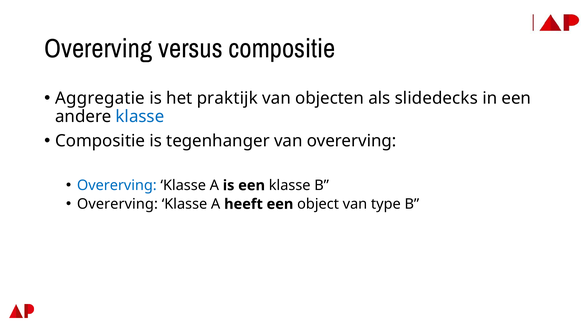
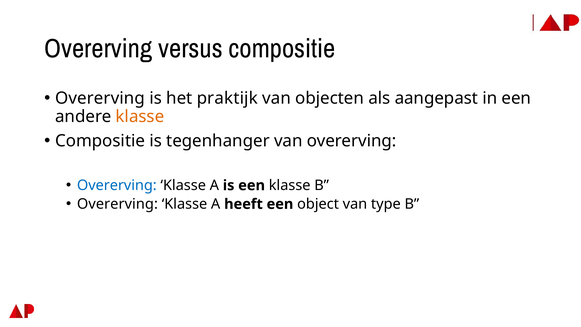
Aggregatie at (100, 98): Aggregatie -> Overerving
slidedecks: slidedecks -> aangepast
klasse at (140, 117) colour: blue -> orange
